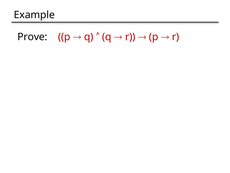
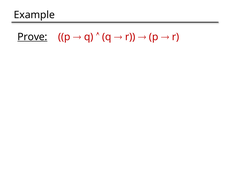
Prove underline: none -> present
